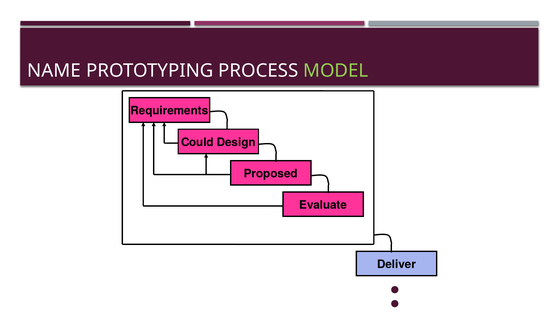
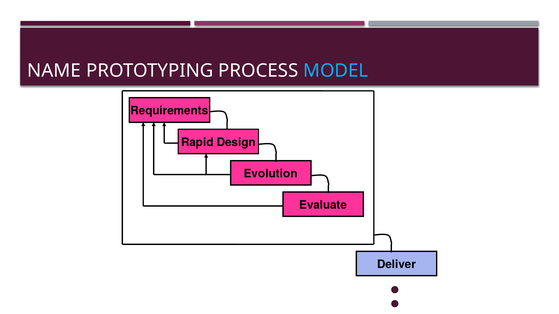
MODEL colour: light green -> light blue
Could: Could -> Rapid
Proposed: Proposed -> Evolution
